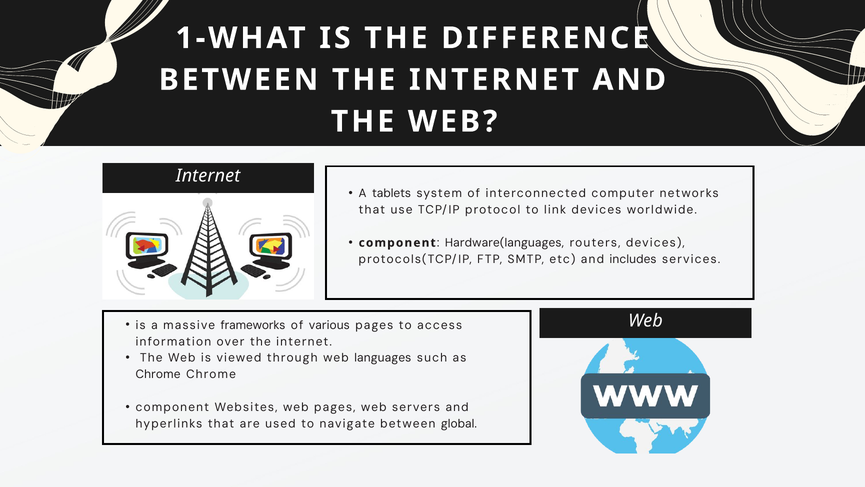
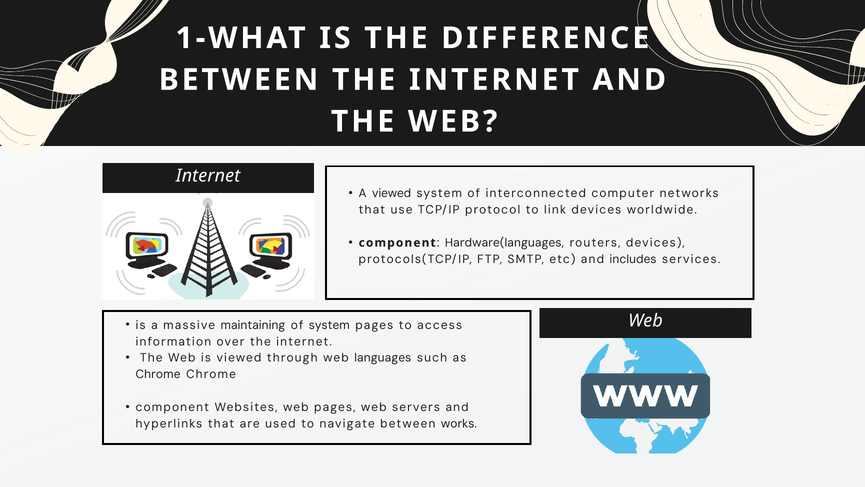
A tablets: tablets -> viewed
frameworks: frameworks -> maintaining
of various: various -> system
global: global -> works
